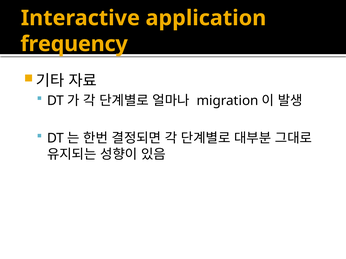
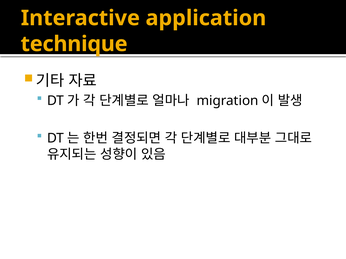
frequency: frequency -> technique
